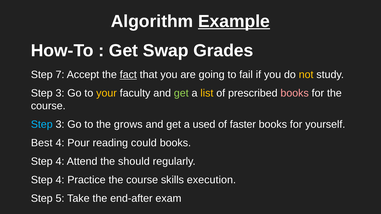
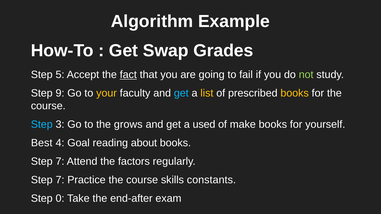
Example underline: present -> none
7: 7 -> 5
not colour: yellow -> light green
3 at (60, 93): 3 -> 9
get at (181, 93) colour: light green -> light blue
books at (295, 93) colour: pink -> yellow
faster: faster -> make
Pour: Pour -> Goal
could: could -> about
4 at (60, 162): 4 -> 7
should: should -> factors
4 at (60, 180): 4 -> 7
execution: execution -> constants
5: 5 -> 0
